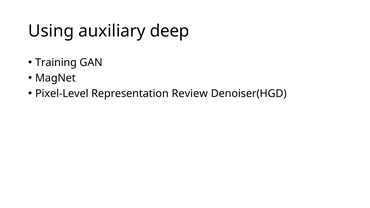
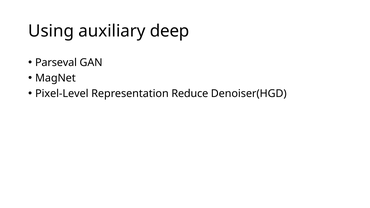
Training: Training -> Parseval
Review: Review -> Reduce
